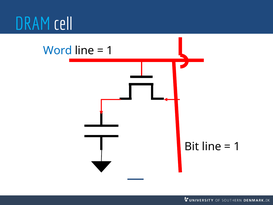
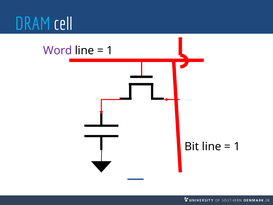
Word colour: blue -> purple
